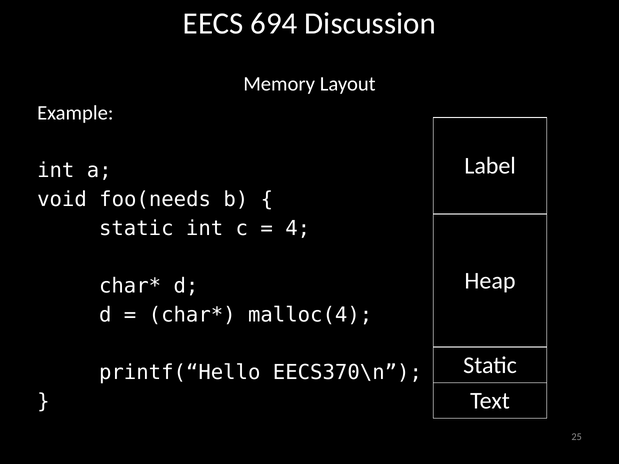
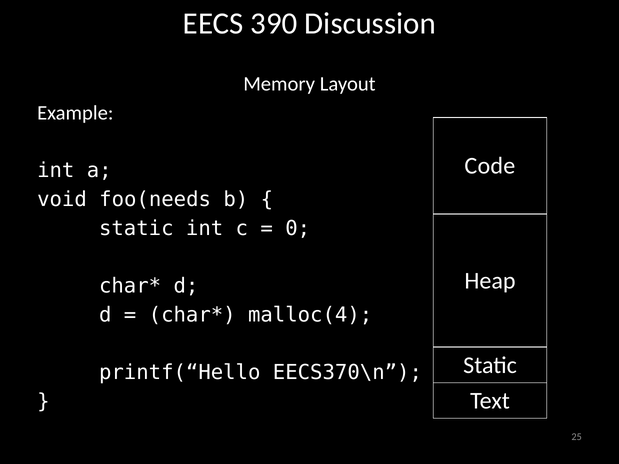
694: 694 -> 390
Label: Label -> Code
4: 4 -> 0
